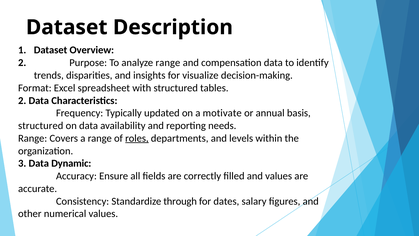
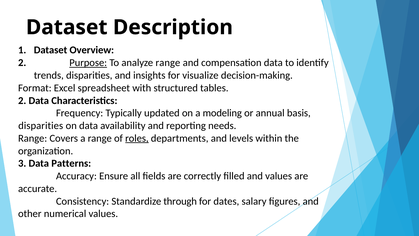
Purpose underline: none -> present
motivate: motivate -> modeling
structured at (41, 126): structured -> disparities
Dynamic: Dynamic -> Patterns
